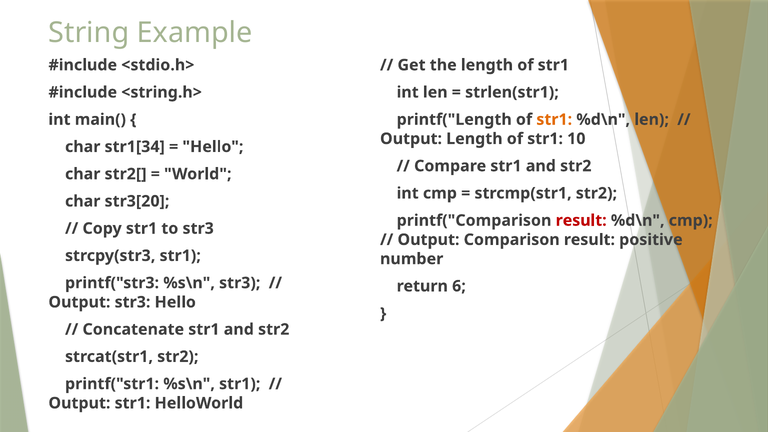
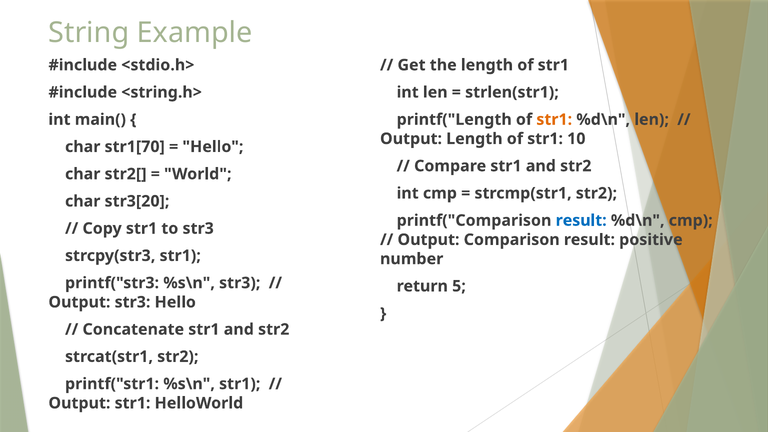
str1[34: str1[34 -> str1[70
result at (581, 220) colour: red -> blue
6: 6 -> 5
